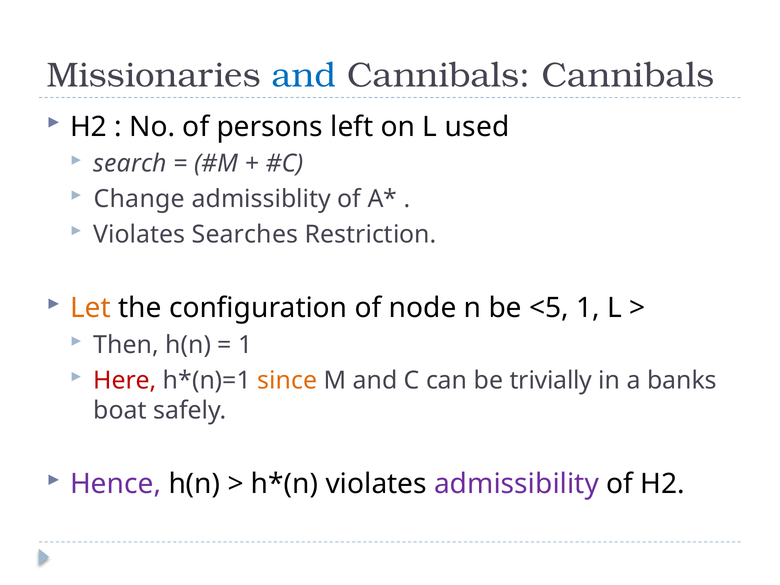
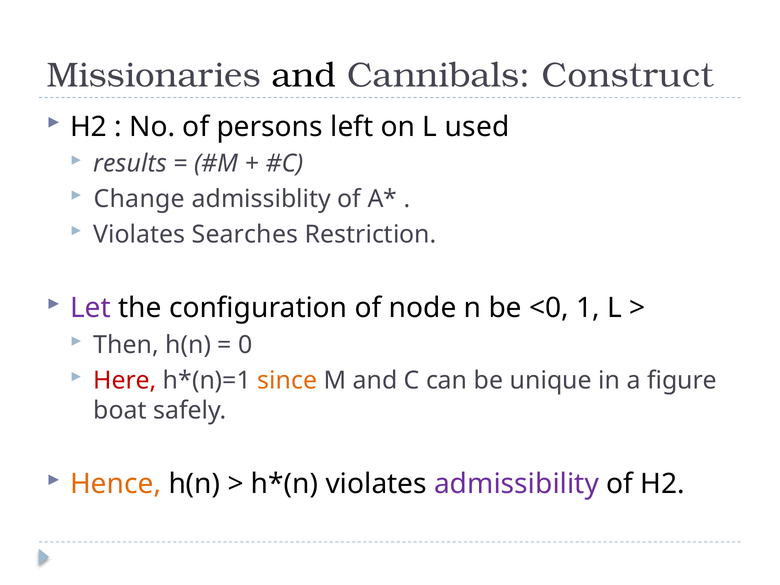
and at (304, 75) colour: blue -> black
Cannibals Cannibals: Cannibals -> Construct
search: search -> results
Let colour: orange -> purple
<5: <5 -> <0
1 at (245, 345): 1 -> 0
trivially: trivially -> unique
banks: banks -> figure
Hence colour: purple -> orange
